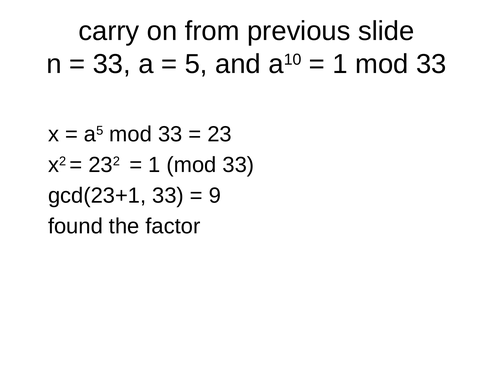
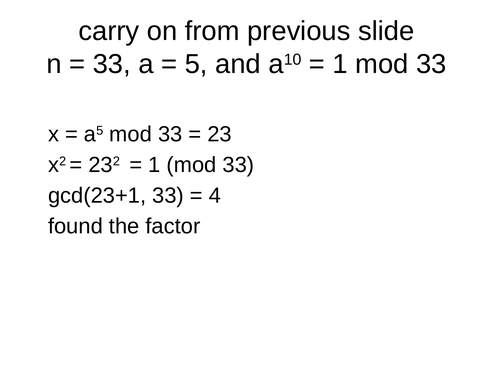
9: 9 -> 4
